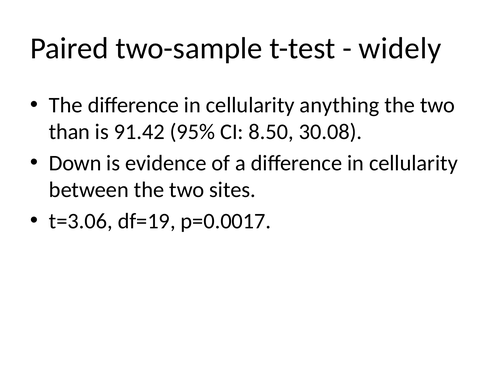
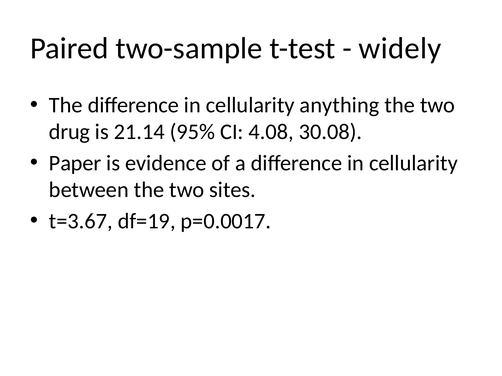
than: than -> drug
91.42: 91.42 -> 21.14
8.50: 8.50 -> 4.08
Down: Down -> Paper
t=3.06: t=3.06 -> t=3.67
